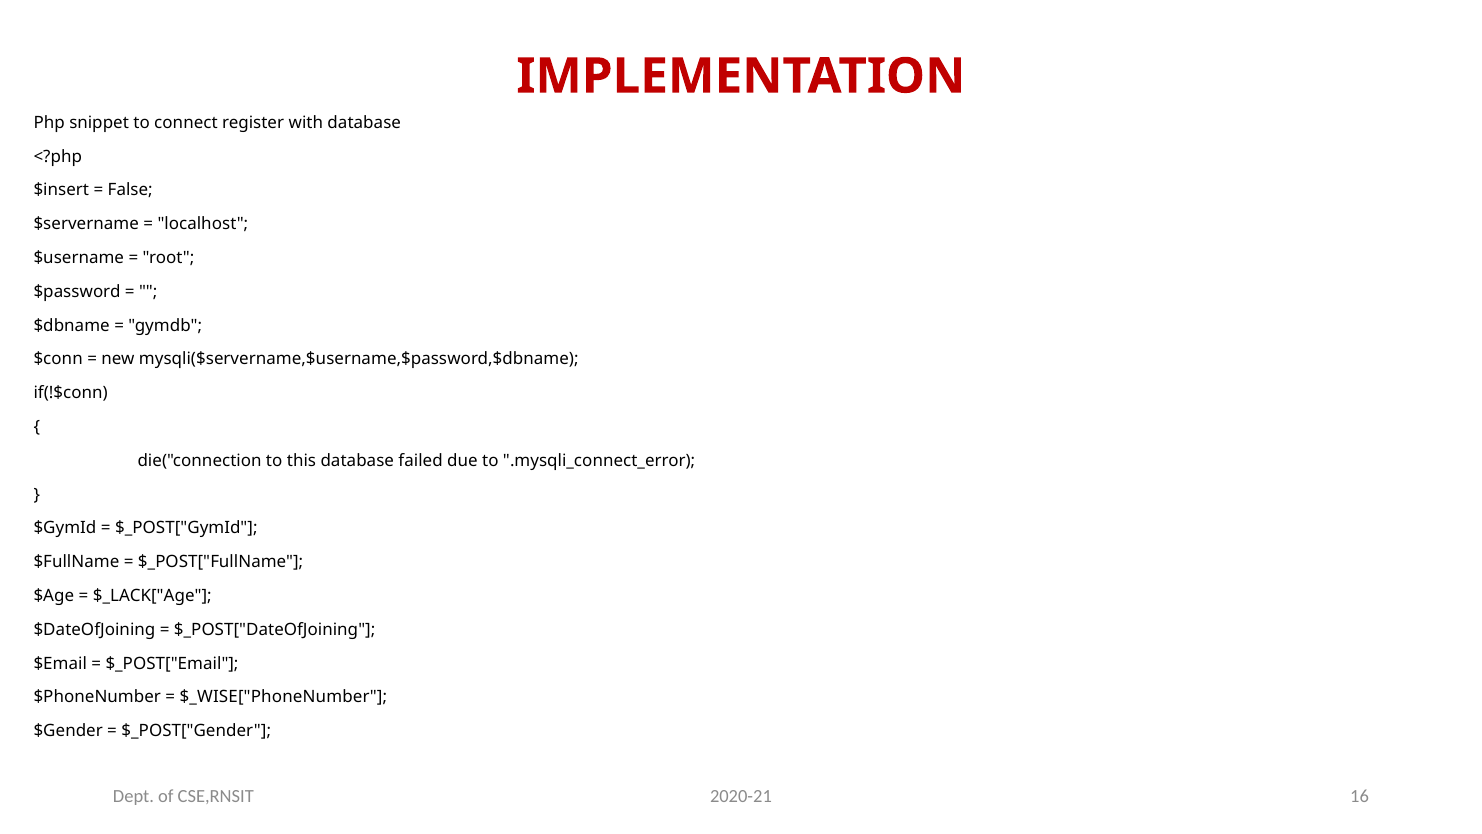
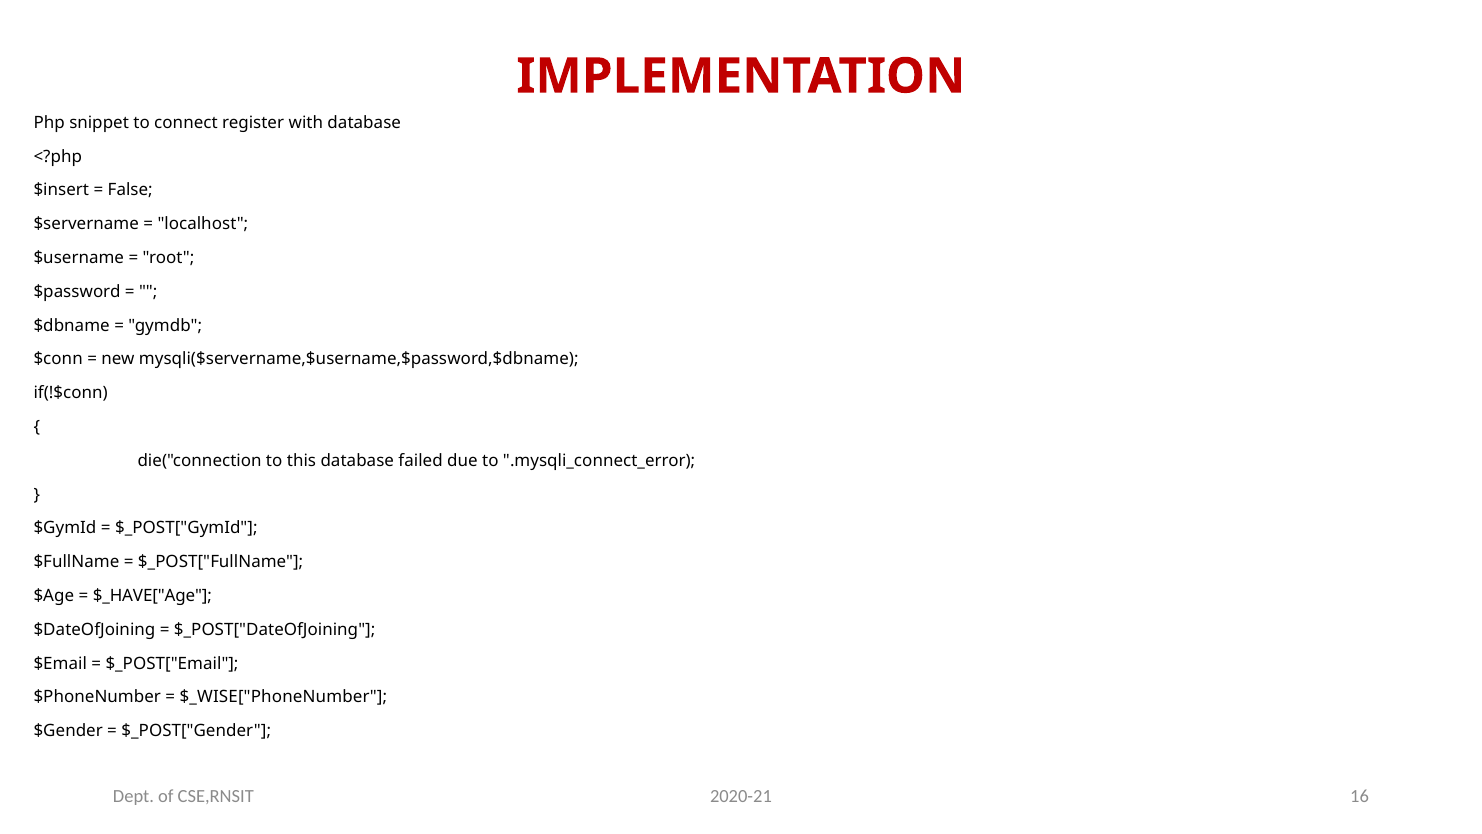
$_LACK["Age: $_LACK["Age -> $_HAVE["Age
